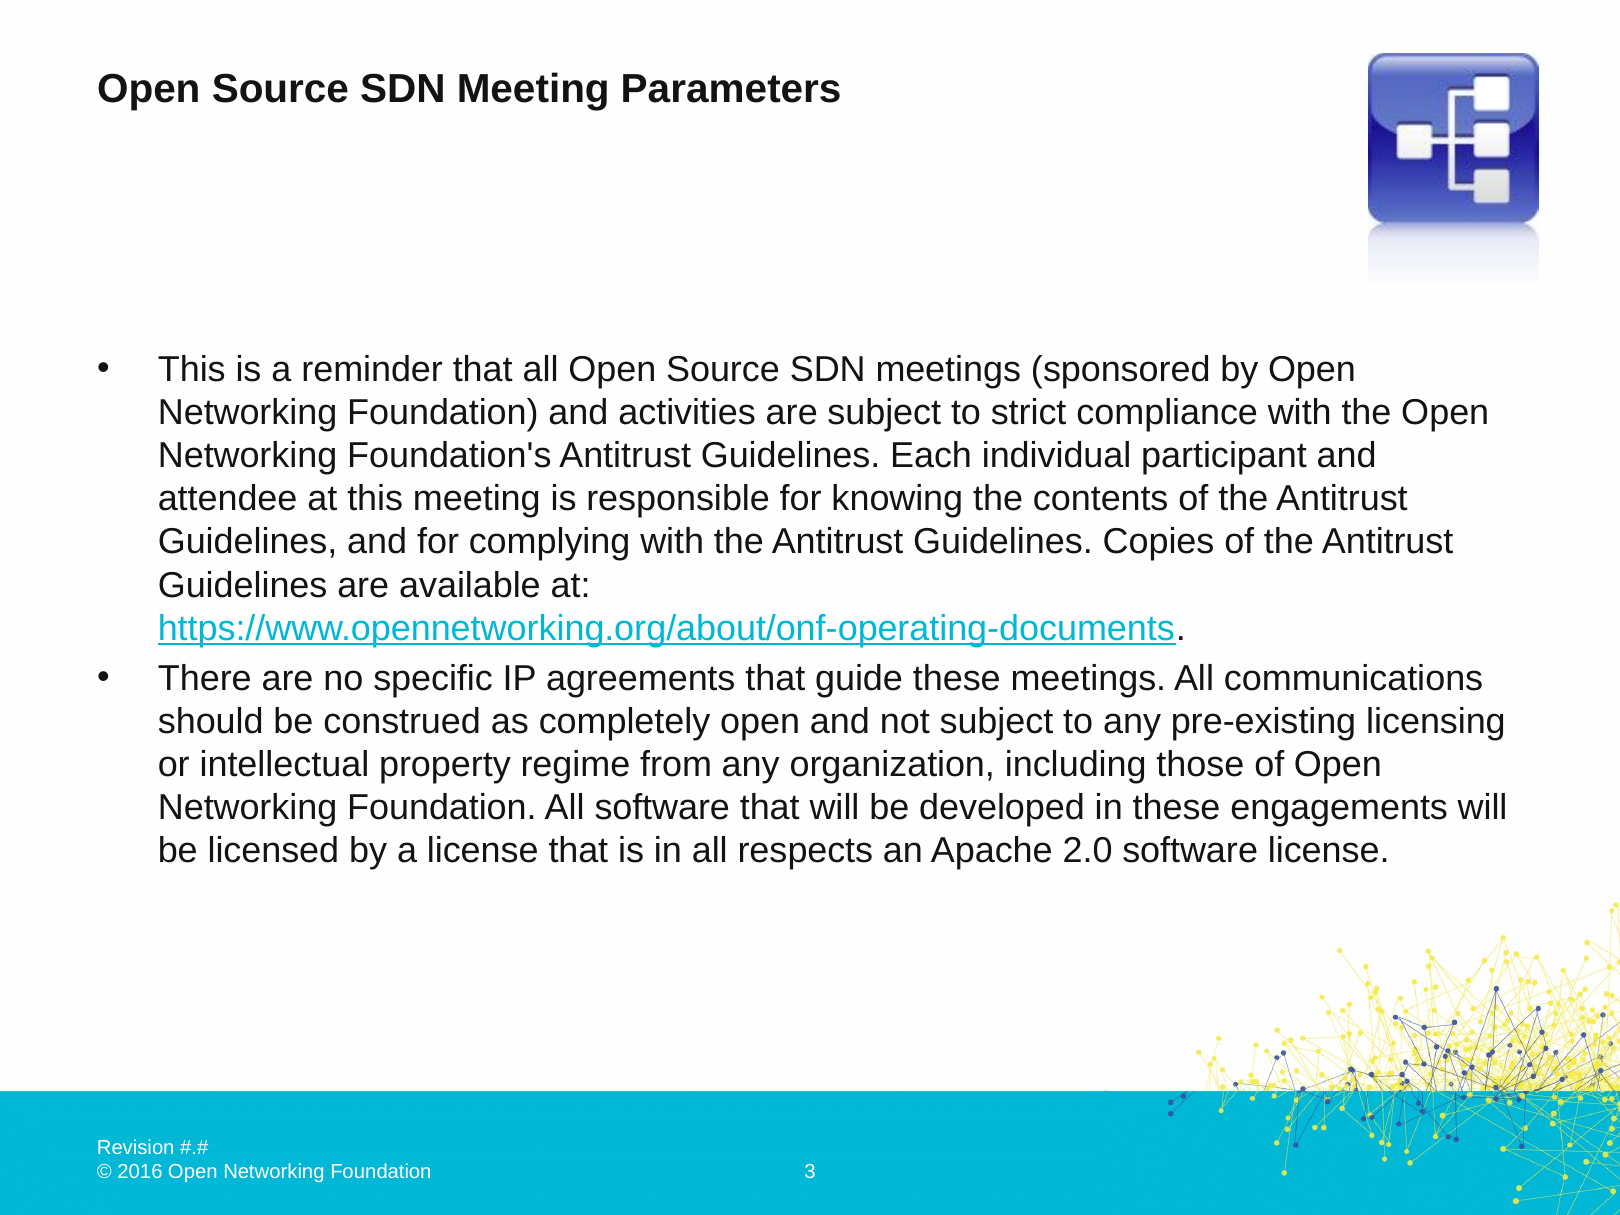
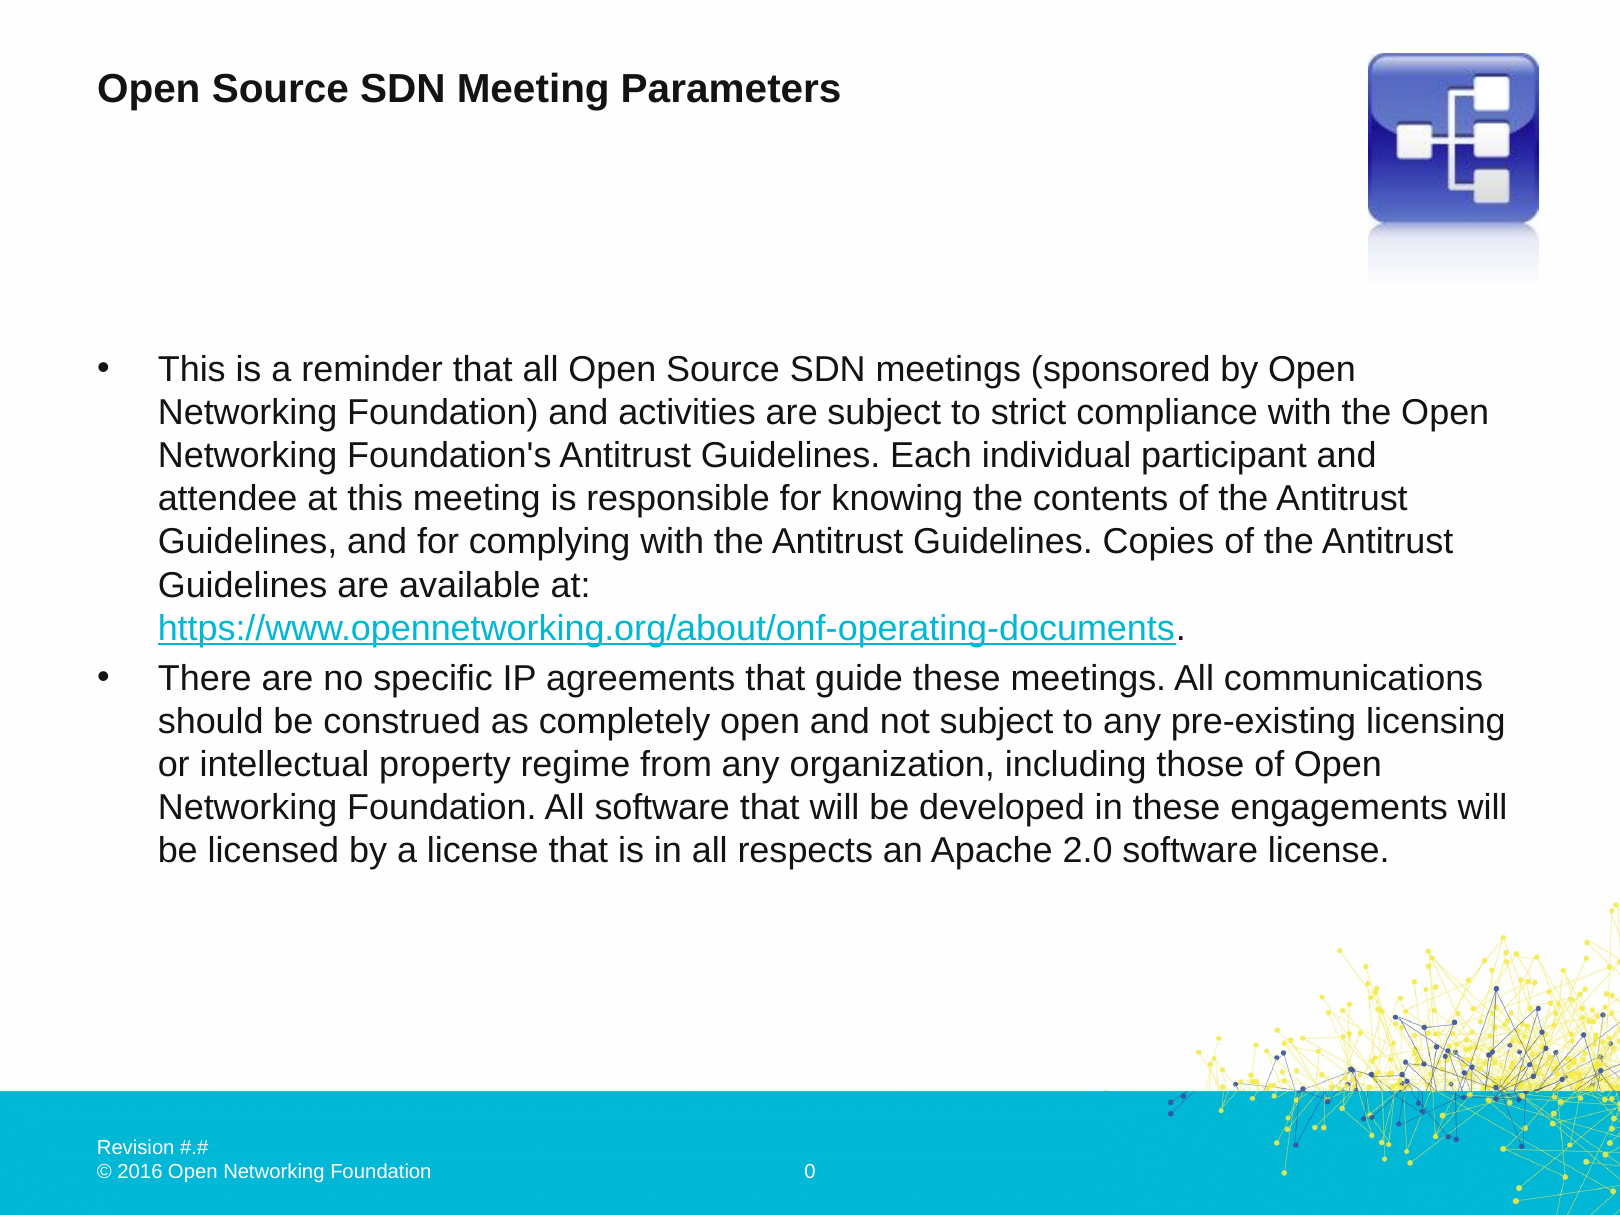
3: 3 -> 0
